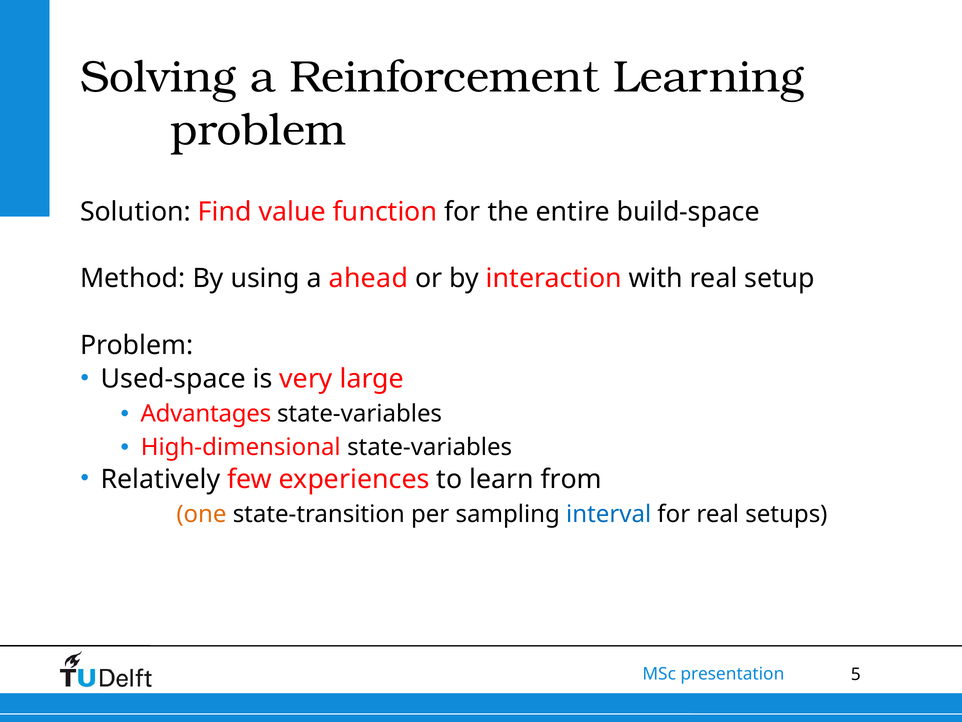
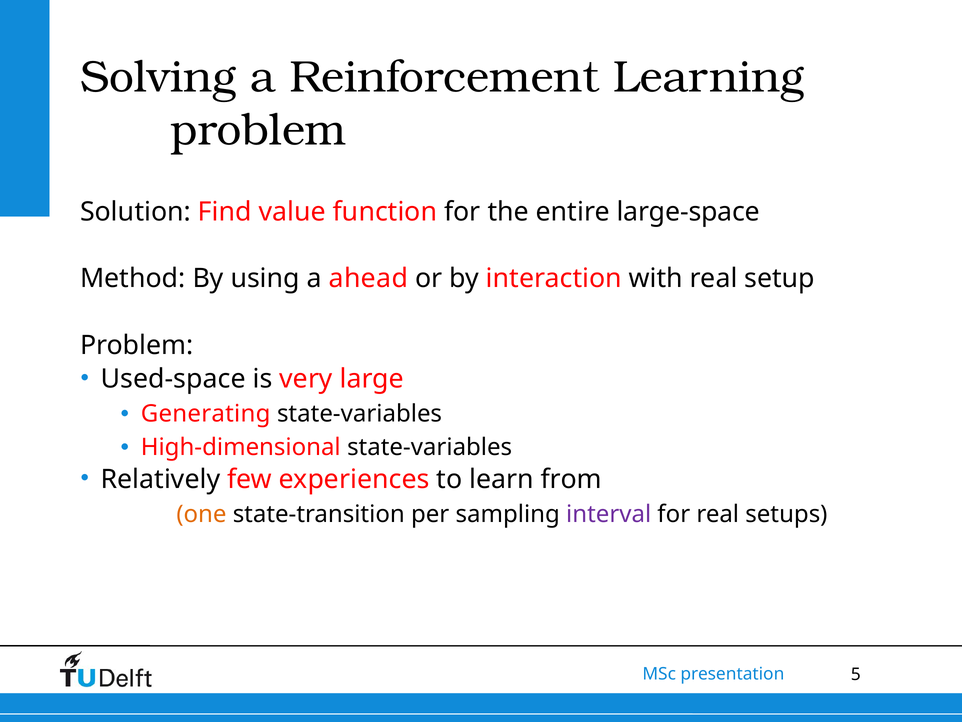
build-space: build-space -> large-space
Advantages: Advantages -> Generating
interval colour: blue -> purple
